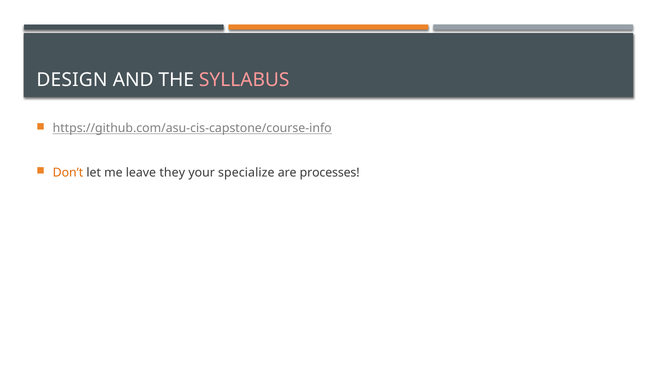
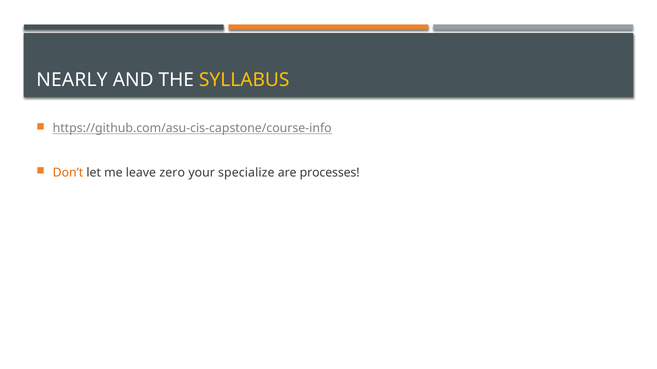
DESIGN: DESIGN -> NEARLY
SYLLABUS colour: pink -> yellow
they: they -> zero
